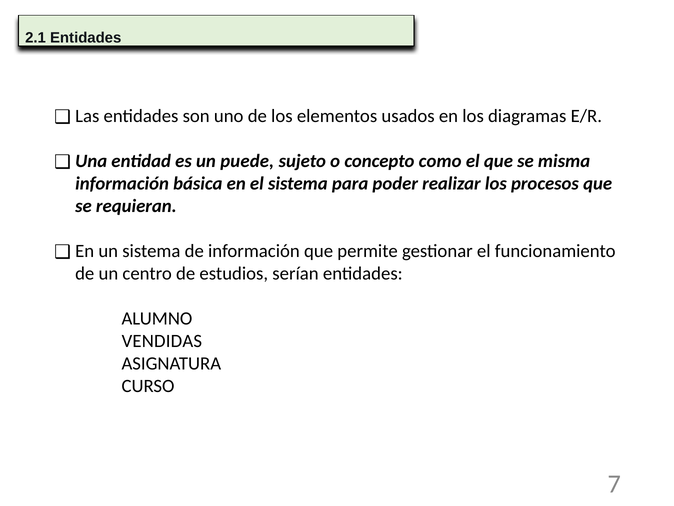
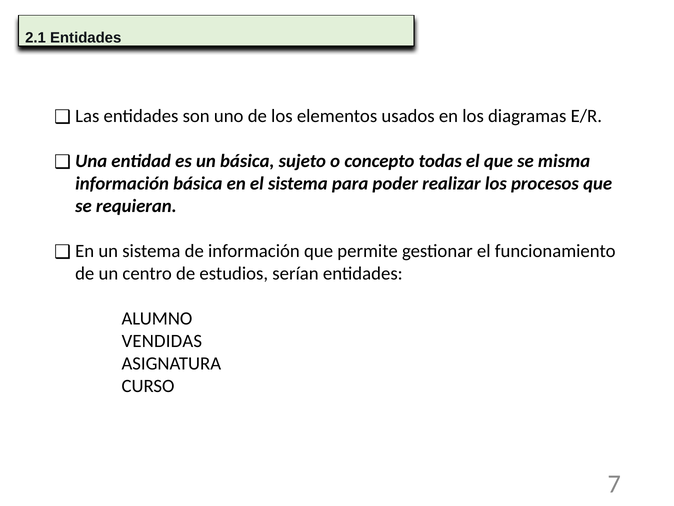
un puede: puede -> básica
como: como -> todas
